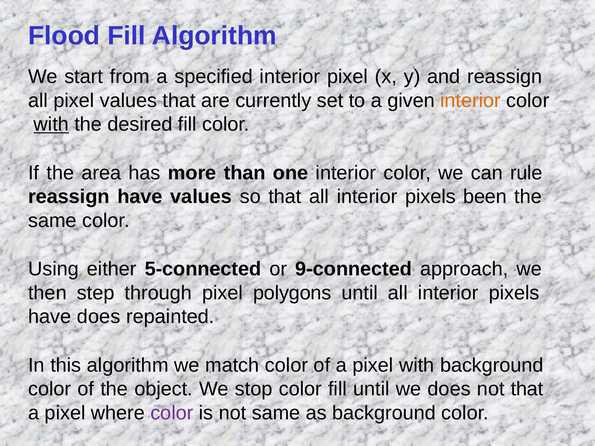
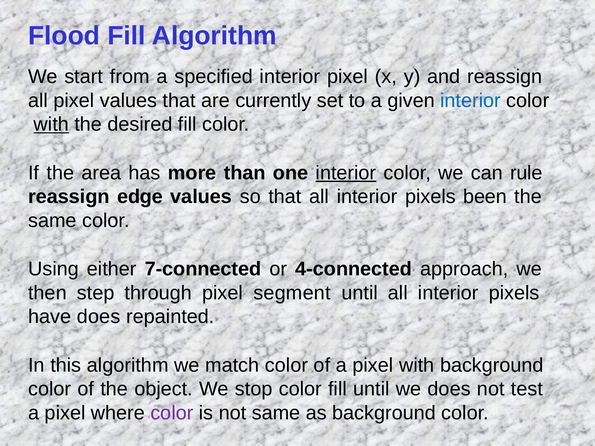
interior at (471, 101) colour: orange -> blue
interior at (346, 173) underline: none -> present
reassign have: have -> edge
5-connected: 5-connected -> 7-connected
9-connected: 9-connected -> 4-connected
polygons: polygons -> segment
not that: that -> test
